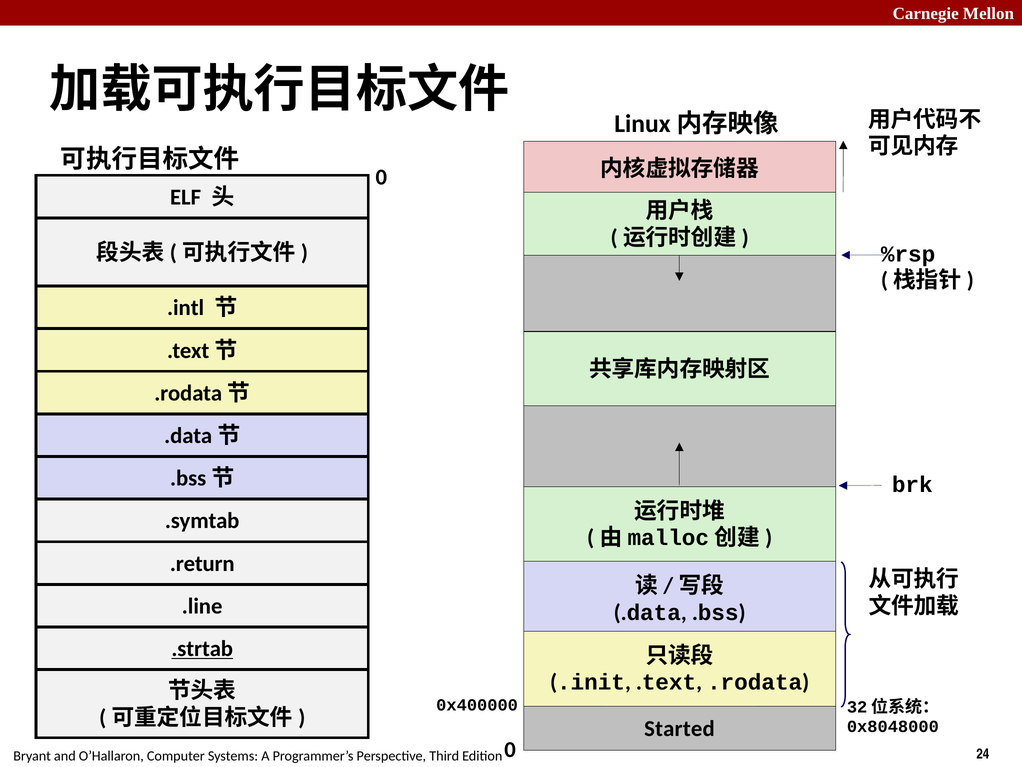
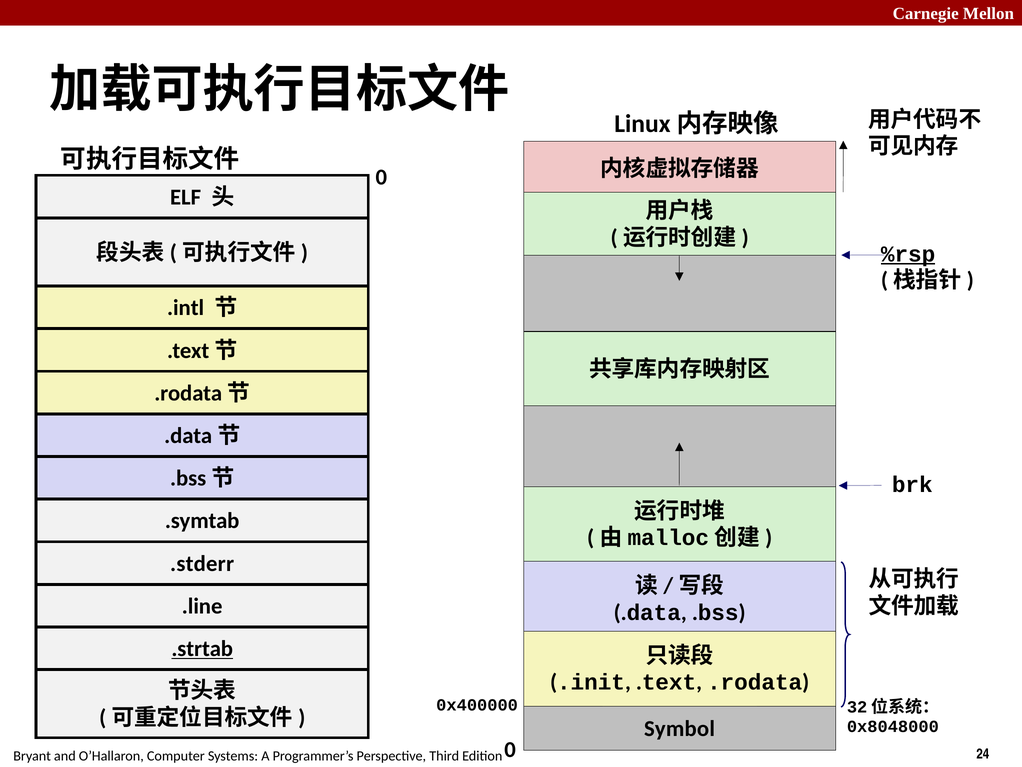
%rsp underline: none -> present
.return: .return -> .stderr
Started: Started -> Symbol
